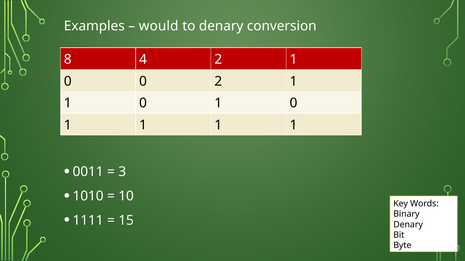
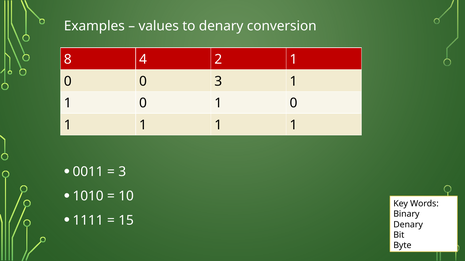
would: would -> values
0 2: 2 -> 3
